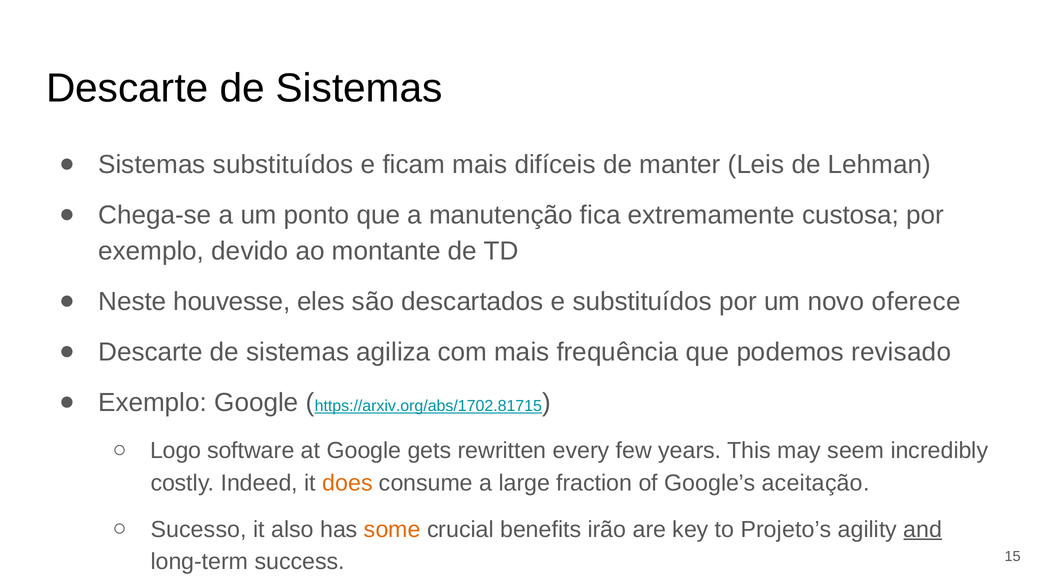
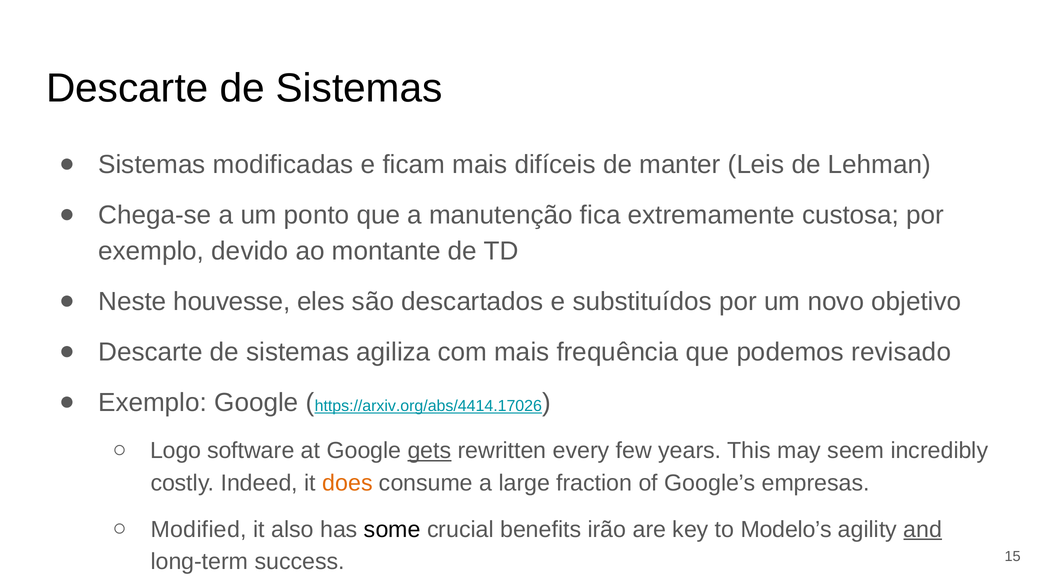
Sistemas substituídos: substituídos -> modificadas
oferece: oferece -> objetivo
https://arxiv.org/abs/1702.81715: https://arxiv.org/abs/1702.81715 -> https://arxiv.org/abs/4414.17026
gets underline: none -> present
aceitação: aceitação -> empresas
Sucesso: Sucesso -> Modified
some colour: orange -> black
Projeto’s: Projeto’s -> Modelo’s
